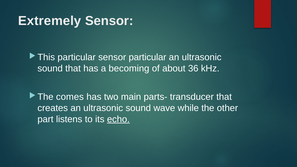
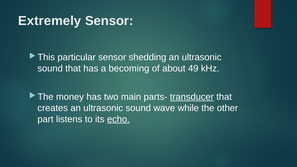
sensor particular: particular -> shedding
36: 36 -> 49
comes: comes -> money
transducer underline: none -> present
